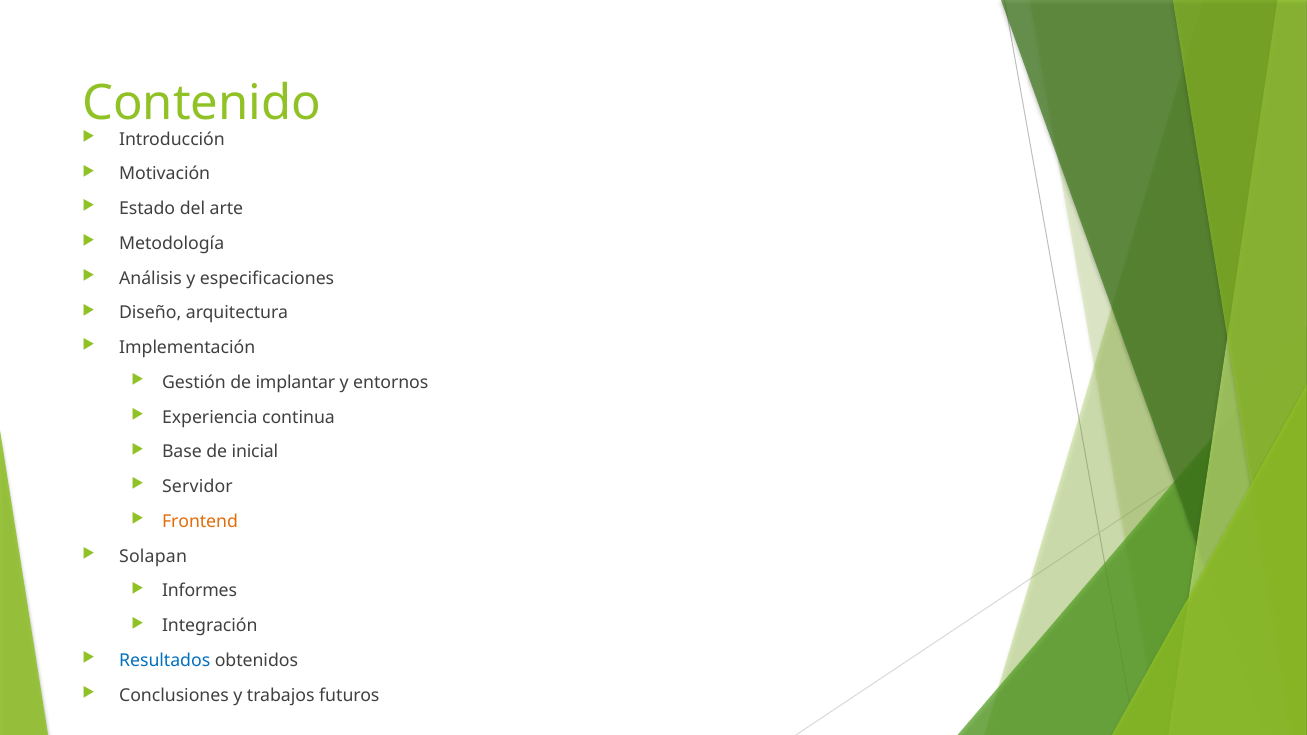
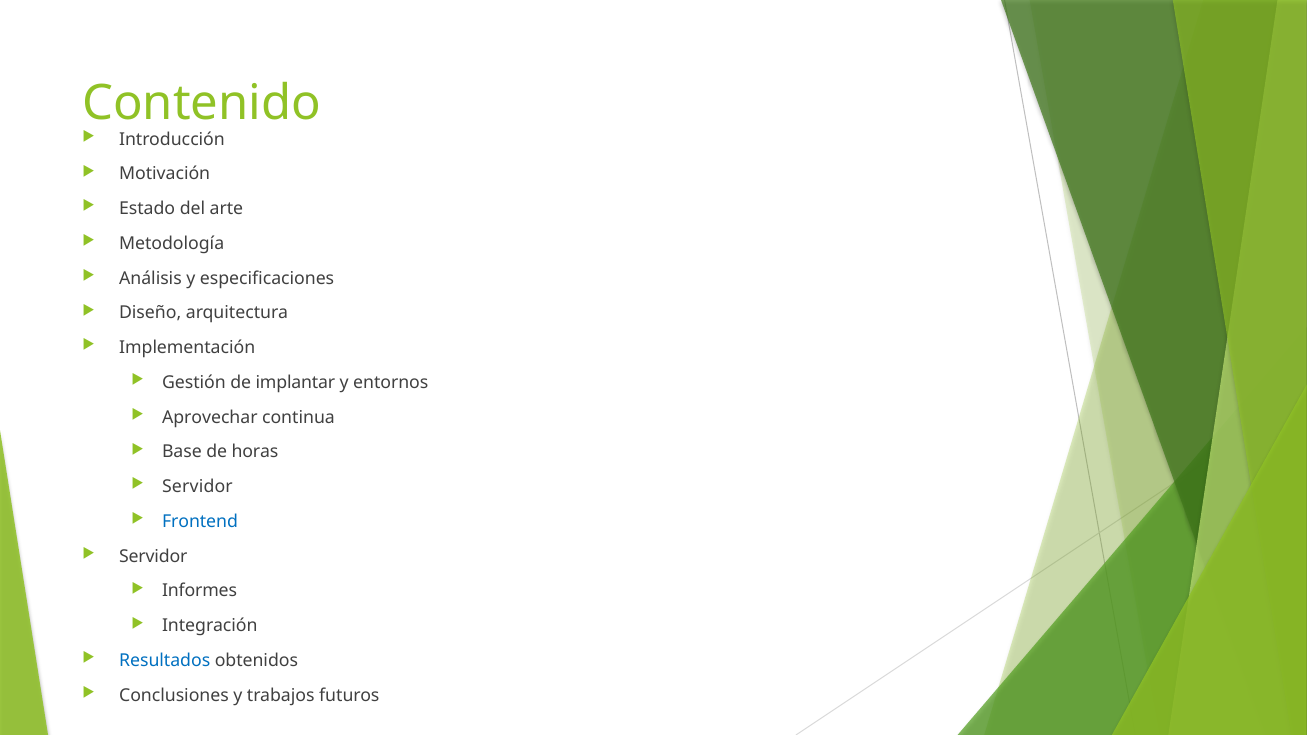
Experiencia: Experiencia -> Aprovechar
inicial: inicial -> horas
Frontend colour: orange -> blue
Solapan at (153, 556): Solapan -> Servidor
